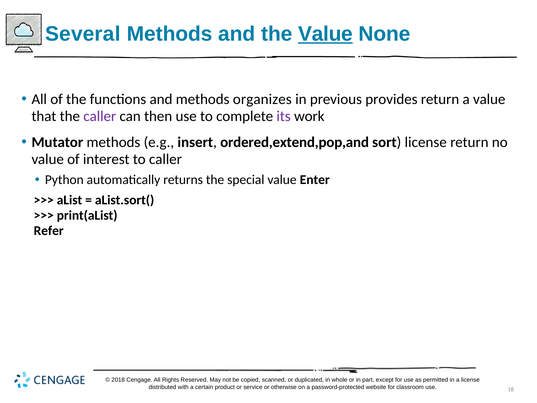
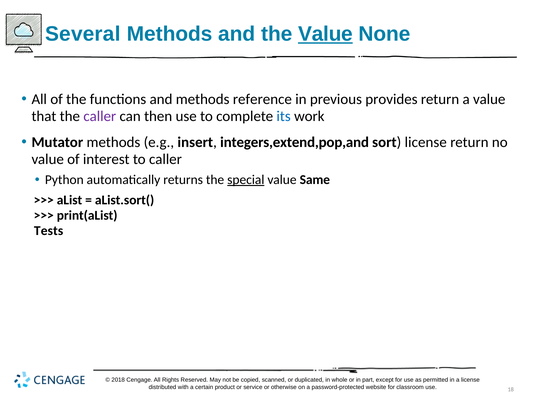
organizes: organizes -> reference
its colour: purple -> blue
ordered,extend,pop,and: ordered,extend,pop,and -> integers,extend,pop,and
special underline: none -> present
Enter: Enter -> Same
Refer: Refer -> Tests
